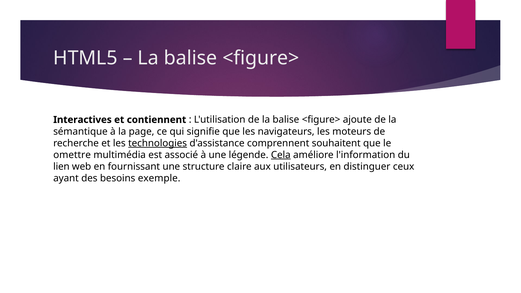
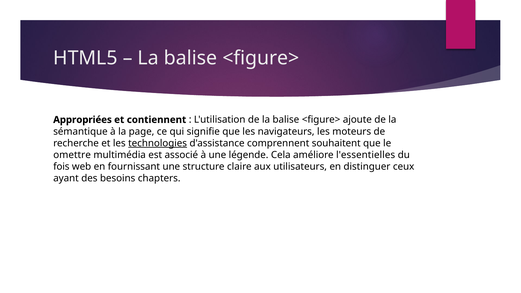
Interactives: Interactives -> Appropriées
Cela underline: present -> none
l'information: l'information -> l'essentielles
lien: lien -> fois
exemple: exemple -> chapters
